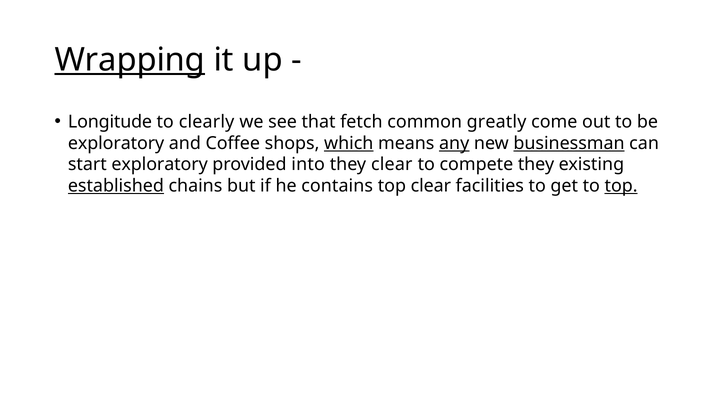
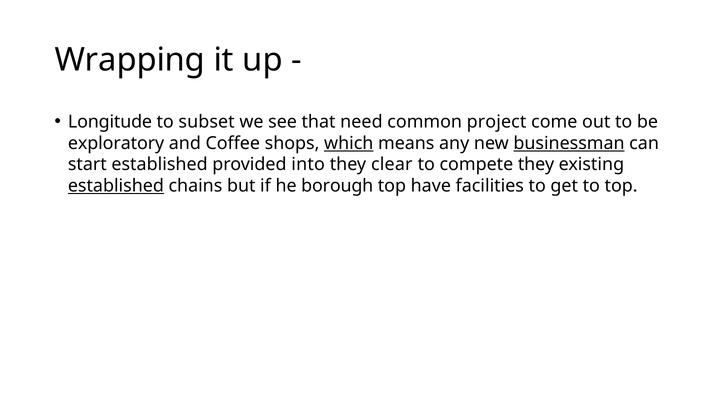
Wrapping underline: present -> none
clearly: clearly -> subset
fetch: fetch -> need
greatly: greatly -> project
any underline: present -> none
start exploratory: exploratory -> established
contains: contains -> borough
top clear: clear -> have
top at (621, 186) underline: present -> none
